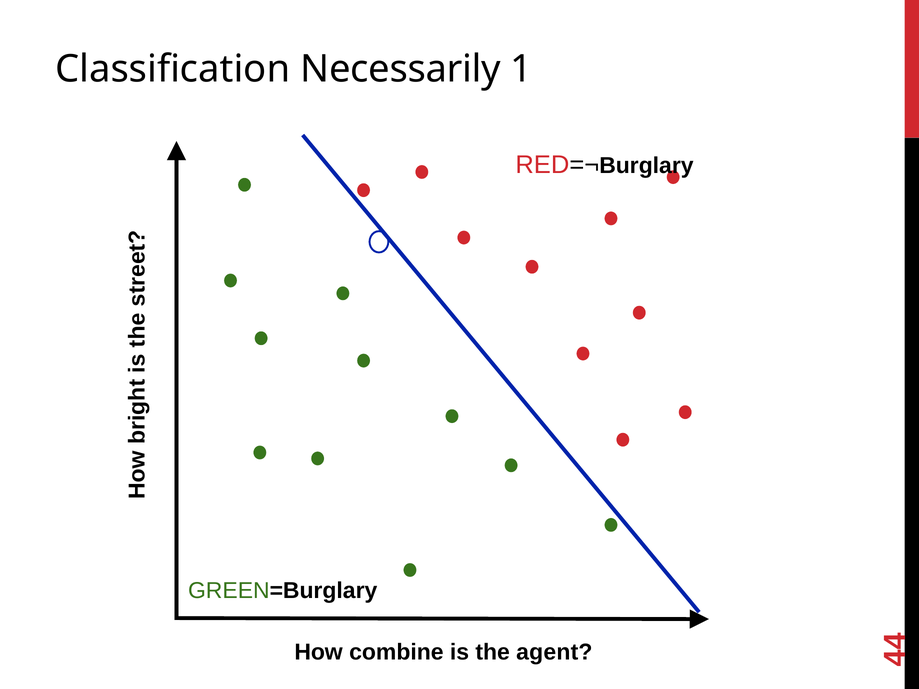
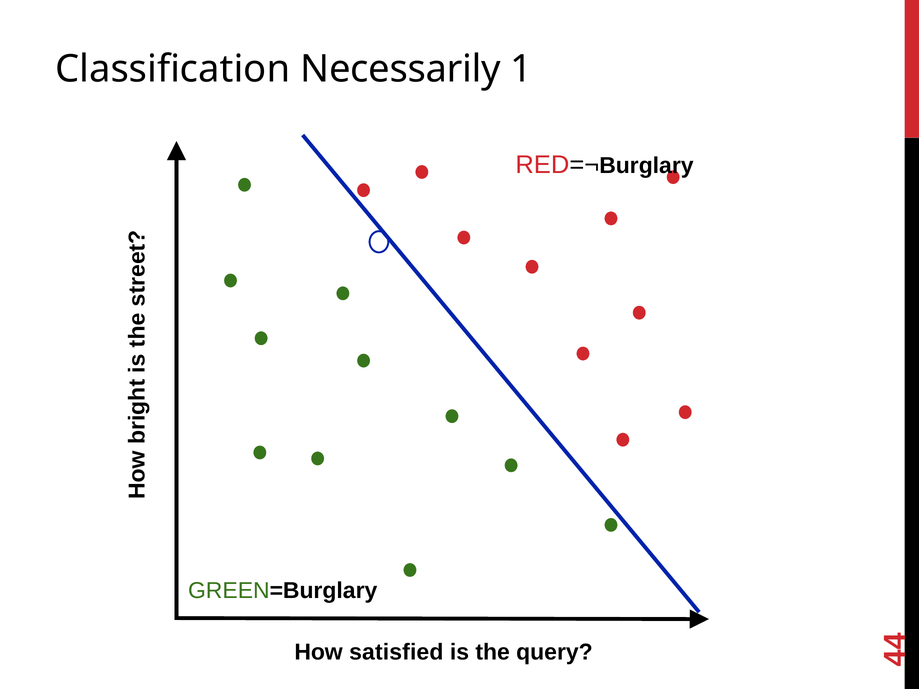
combine: combine -> satisfied
agent: agent -> query
